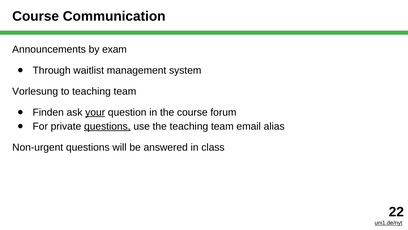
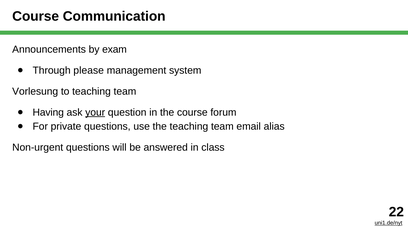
waitlist: waitlist -> please
Finden: Finden -> Having
questions at (107, 126) underline: present -> none
